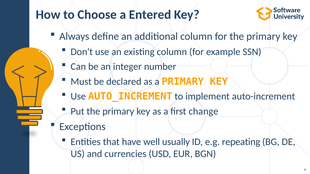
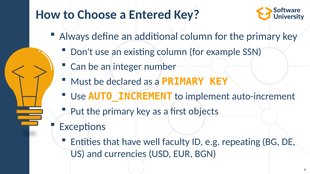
change: change -> objects
usually: usually -> faculty
